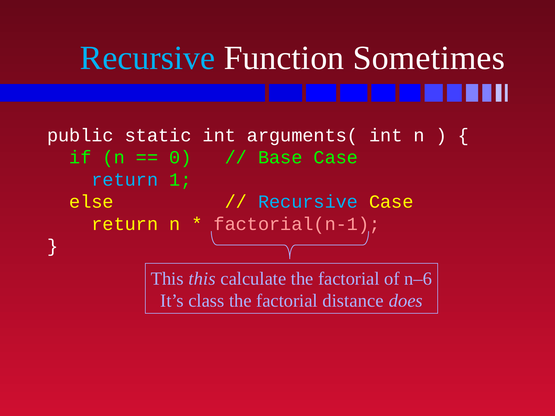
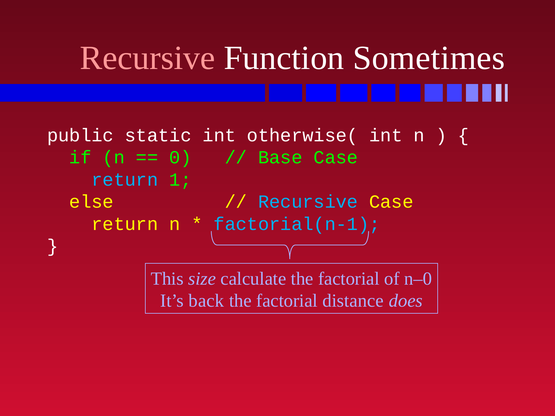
Recursive at (148, 58) colour: light blue -> pink
arguments(: arguments( -> otherwise(
factorial(n-1 colour: pink -> light blue
This this: this -> size
n–6: n–6 -> n–0
class: class -> back
